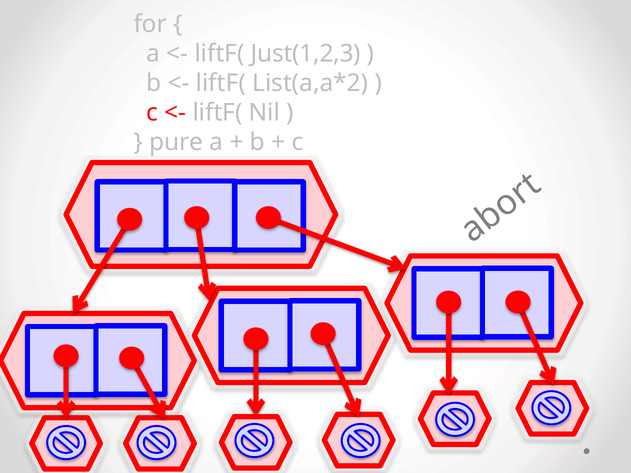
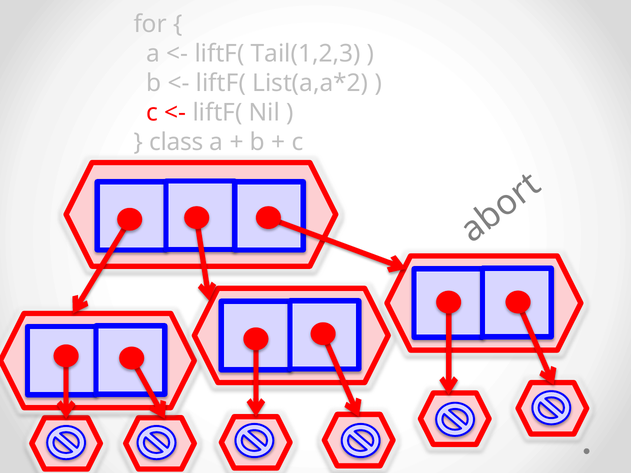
Just(1,2,3: Just(1,2,3 -> Tail(1,2,3
pure: pure -> class
